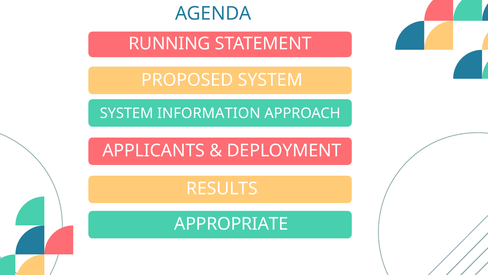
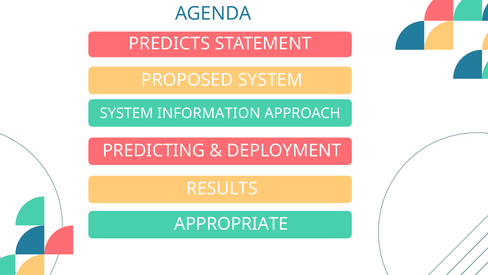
RUNNING: RUNNING -> PREDICTS
APPLICANTS: APPLICANTS -> PREDICTING
